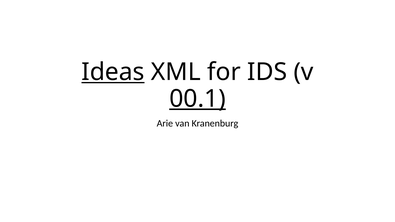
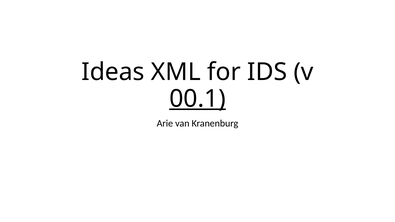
Ideas underline: present -> none
